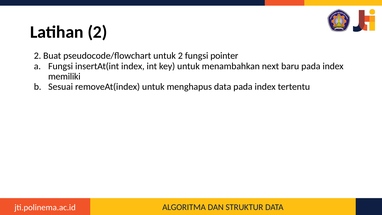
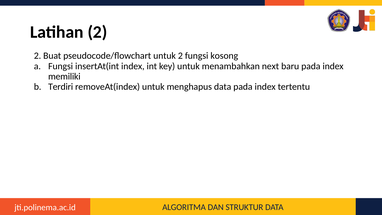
pointer: pointer -> kosong
Sesuai: Sesuai -> Terdiri
